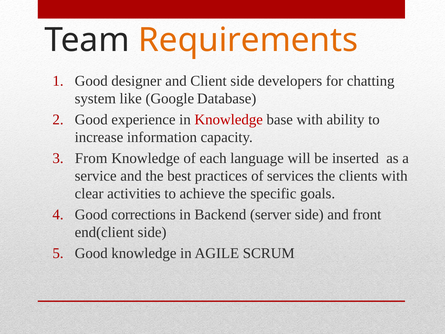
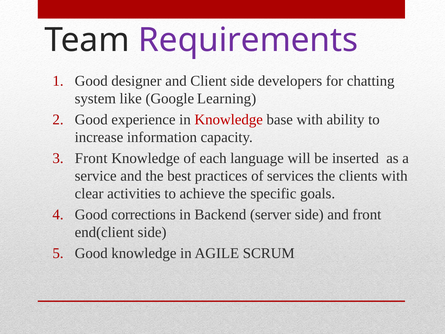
Requirements colour: orange -> purple
Database: Database -> Learning
From at (91, 158): From -> Front
